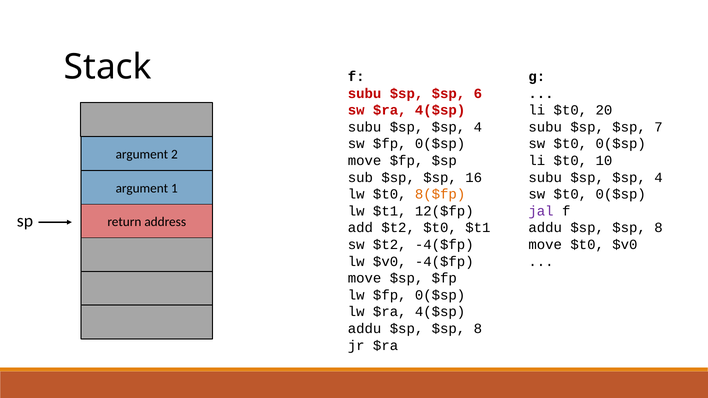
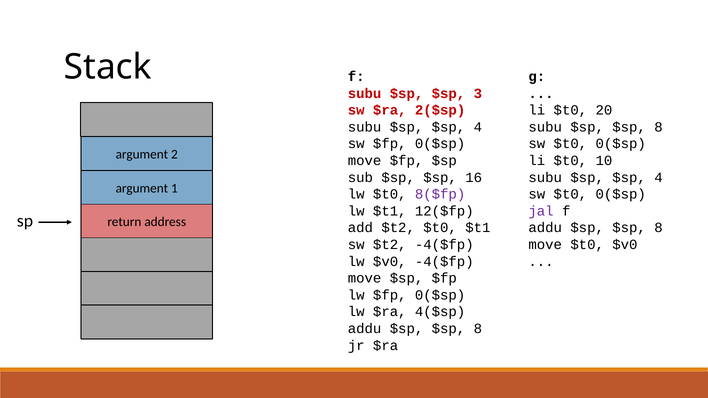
6: 6 -> 3
sw $ra 4($sp: 4($sp -> 2($sp
subu $sp $sp 7: 7 -> 8
8($fp colour: orange -> purple
